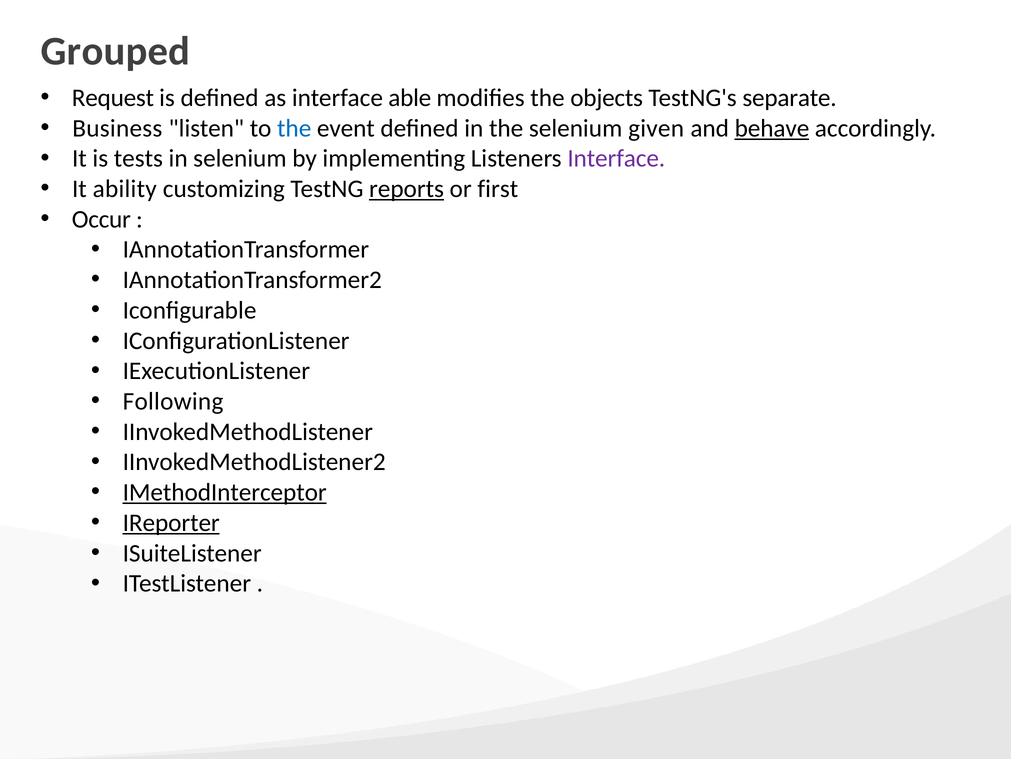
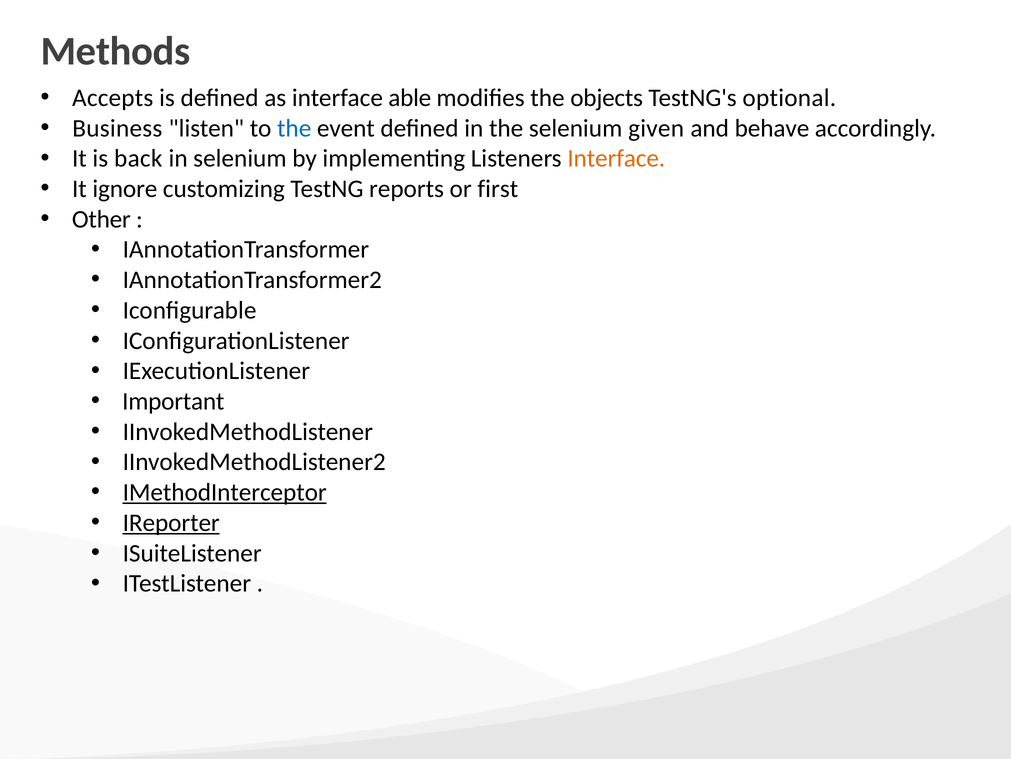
Grouped: Grouped -> Methods
Request: Request -> Accepts
separate: separate -> optional
behave underline: present -> none
tests: tests -> back
Interface at (616, 158) colour: purple -> orange
ability: ability -> ignore
reports underline: present -> none
Occur: Occur -> Other
Following: Following -> Important
